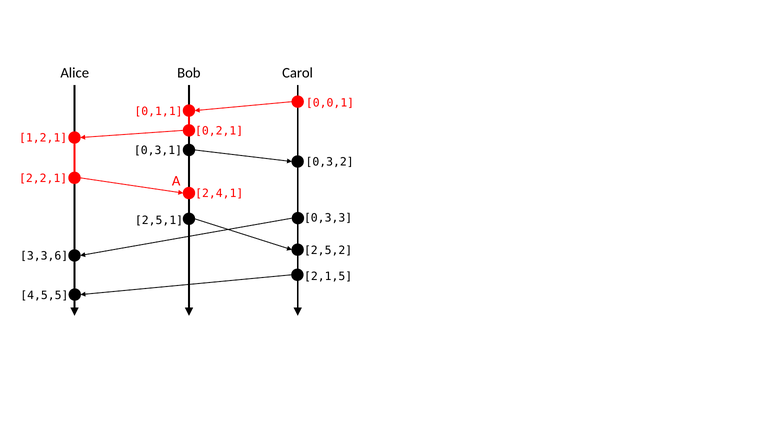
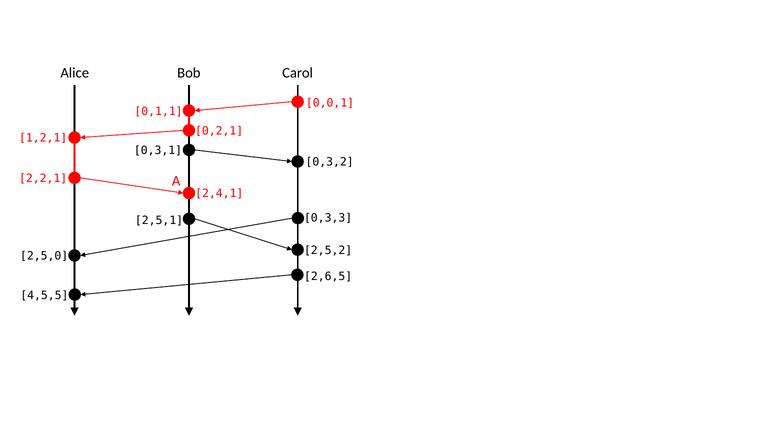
3,3,6: 3,3,6 -> 2,5,0
2,1,5: 2,1,5 -> 2,6,5
